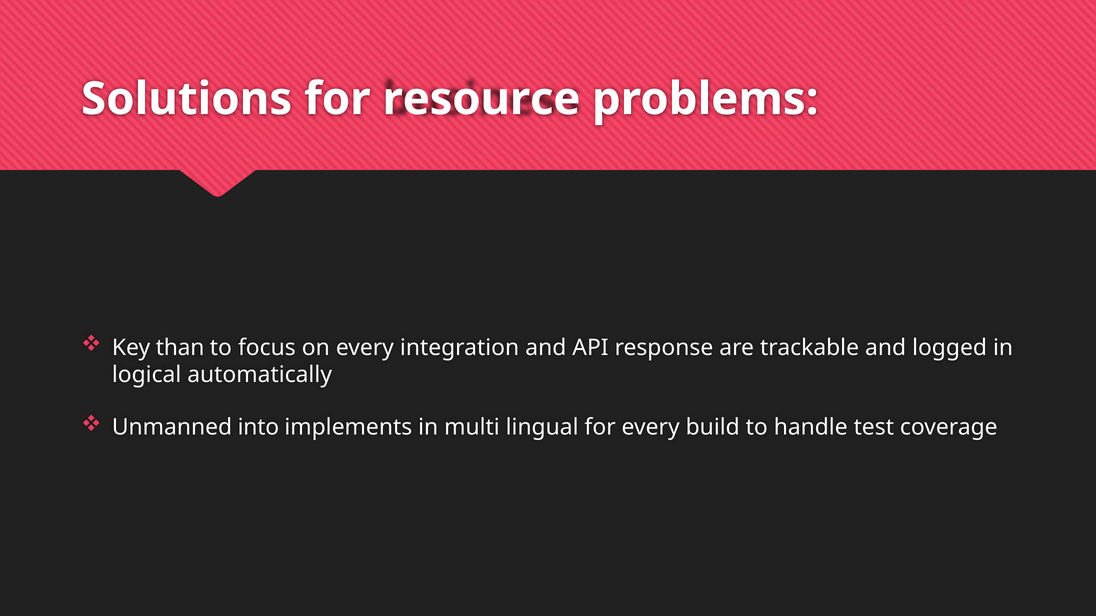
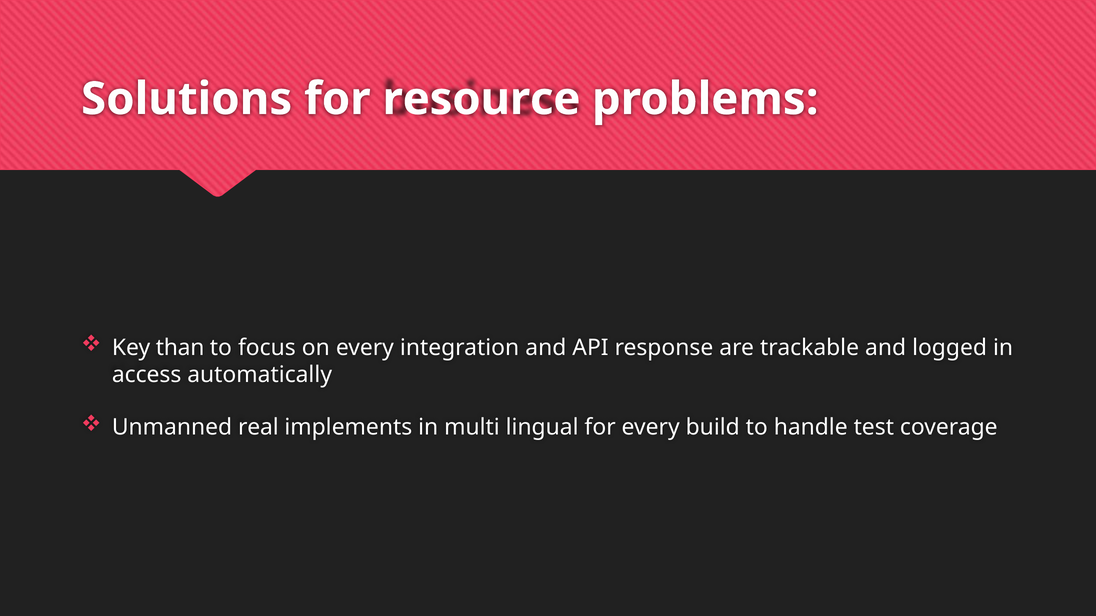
logical: logical -> access
into: into -> real
